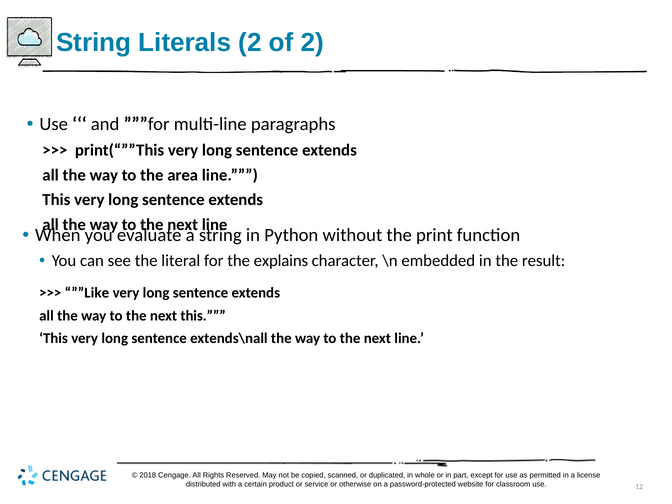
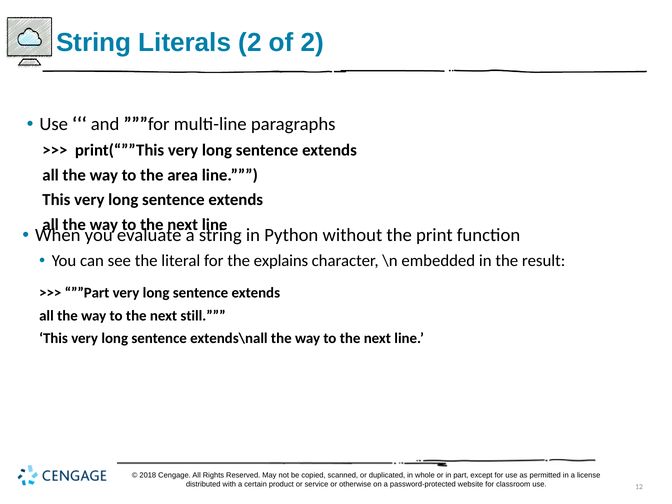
””Like: ””Like -> ””Part
next this: this -> still
